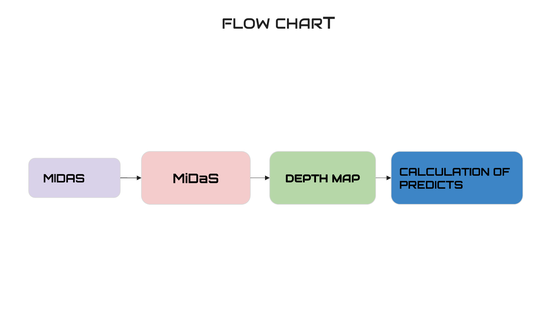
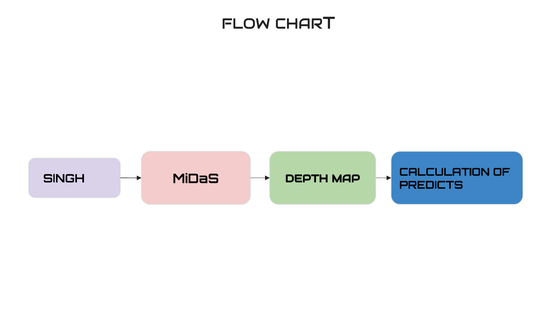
MIDAS at (64, 179): MIDAS -> SINGH
